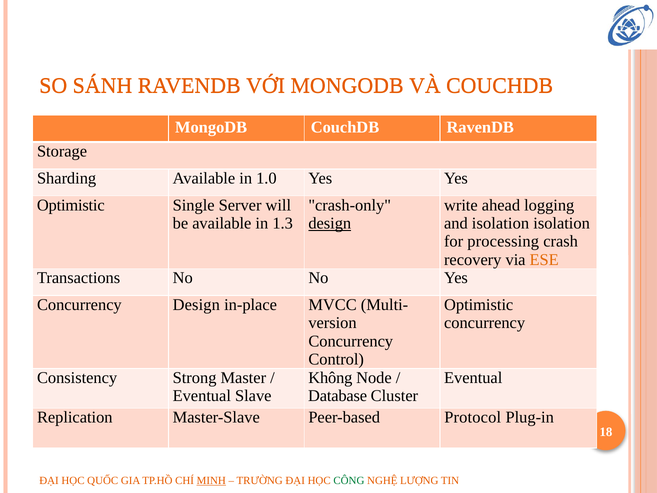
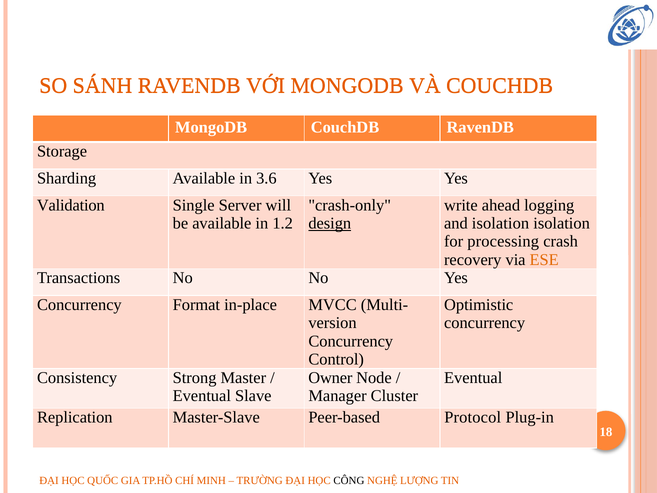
1.0: 1.0 -> 3.6
Optimistic at (71, 205): Optimistic -> Validation
1.3: 1.3 -> 1.2
Concurrency Design: Design -> Format
Không: Không -> Owner
Database: Database -> Manager
MINH underline: present -> none
CÔNG colour: green -> black
